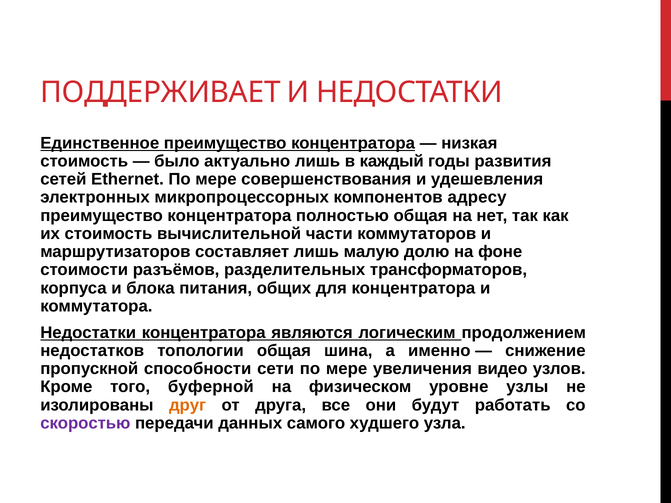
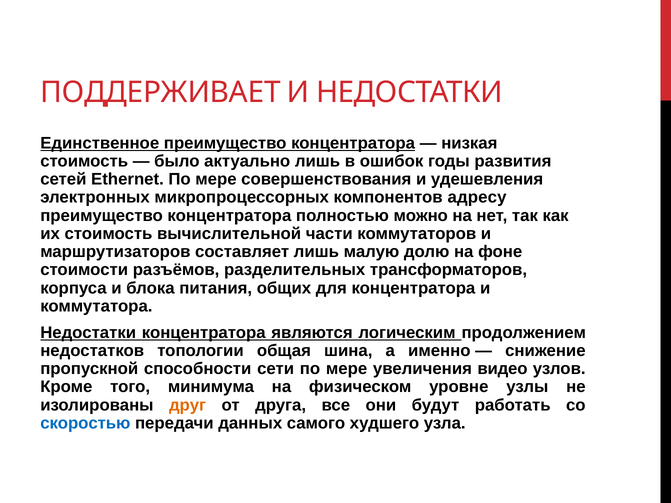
каждый: каждый -> ошибок
полностью общая: общая -> можно
буферной: буферной -> минимума
скоростью colour: purple -> blue
